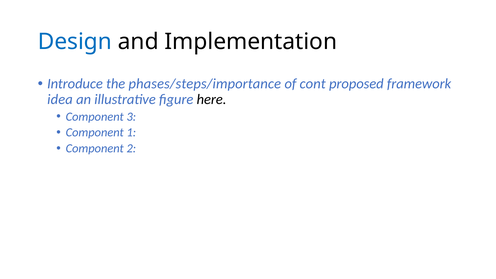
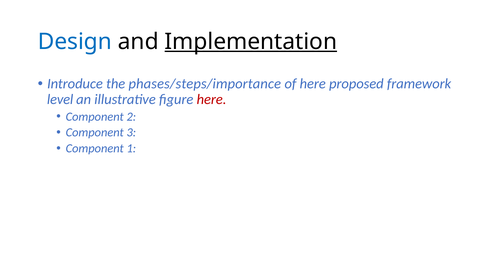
Implementation underline: none -> present
of cont: cont -> here
idea: idea -> level
here at (212, 99) colour: black -> red
3: 3 -> 2
1: 1 -> 3
2: 2 -> 1
